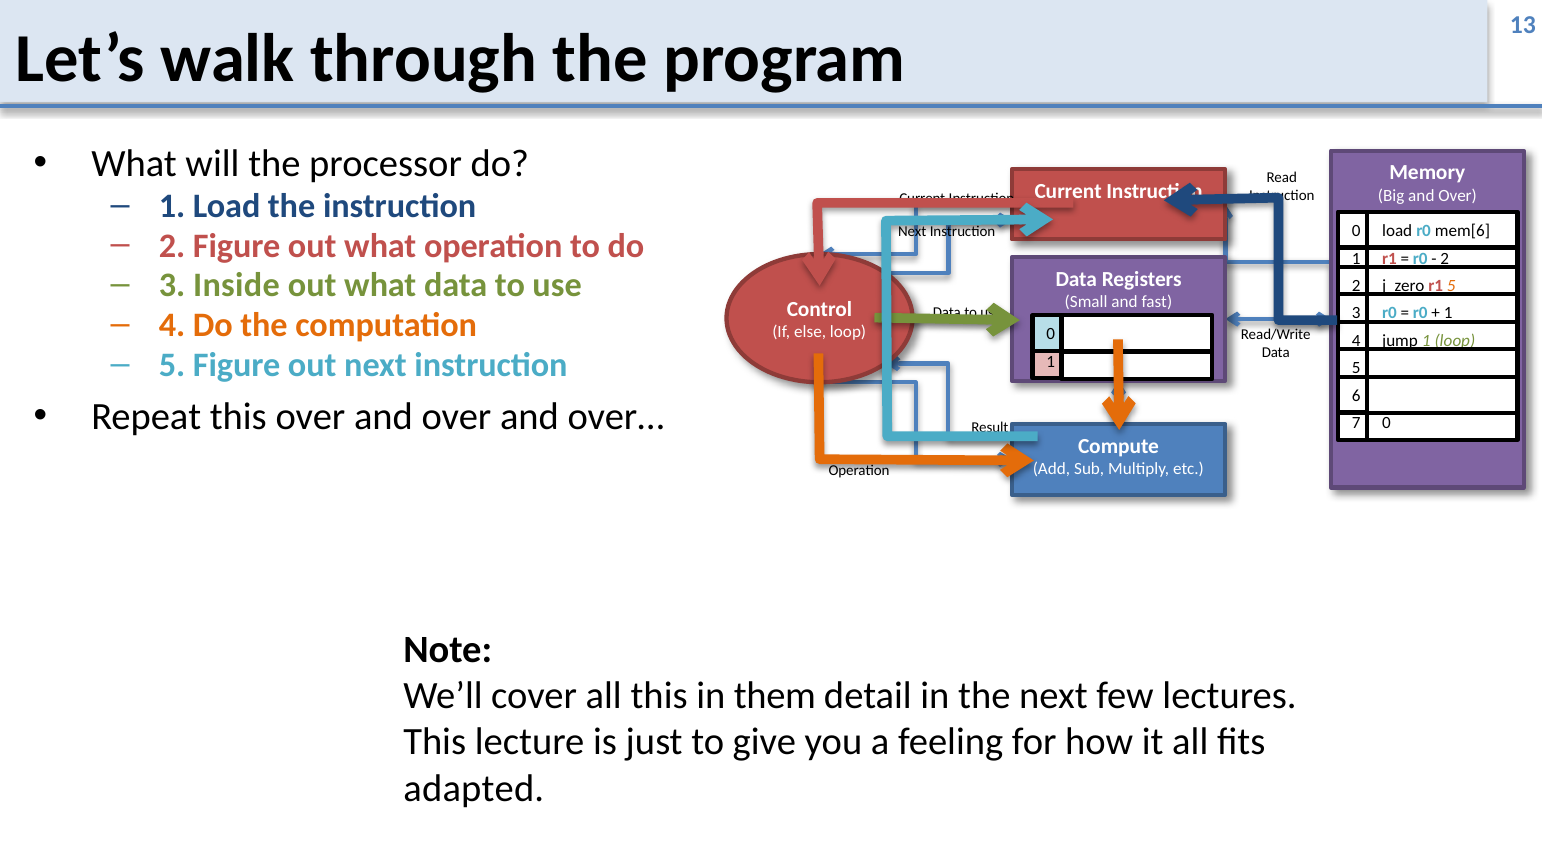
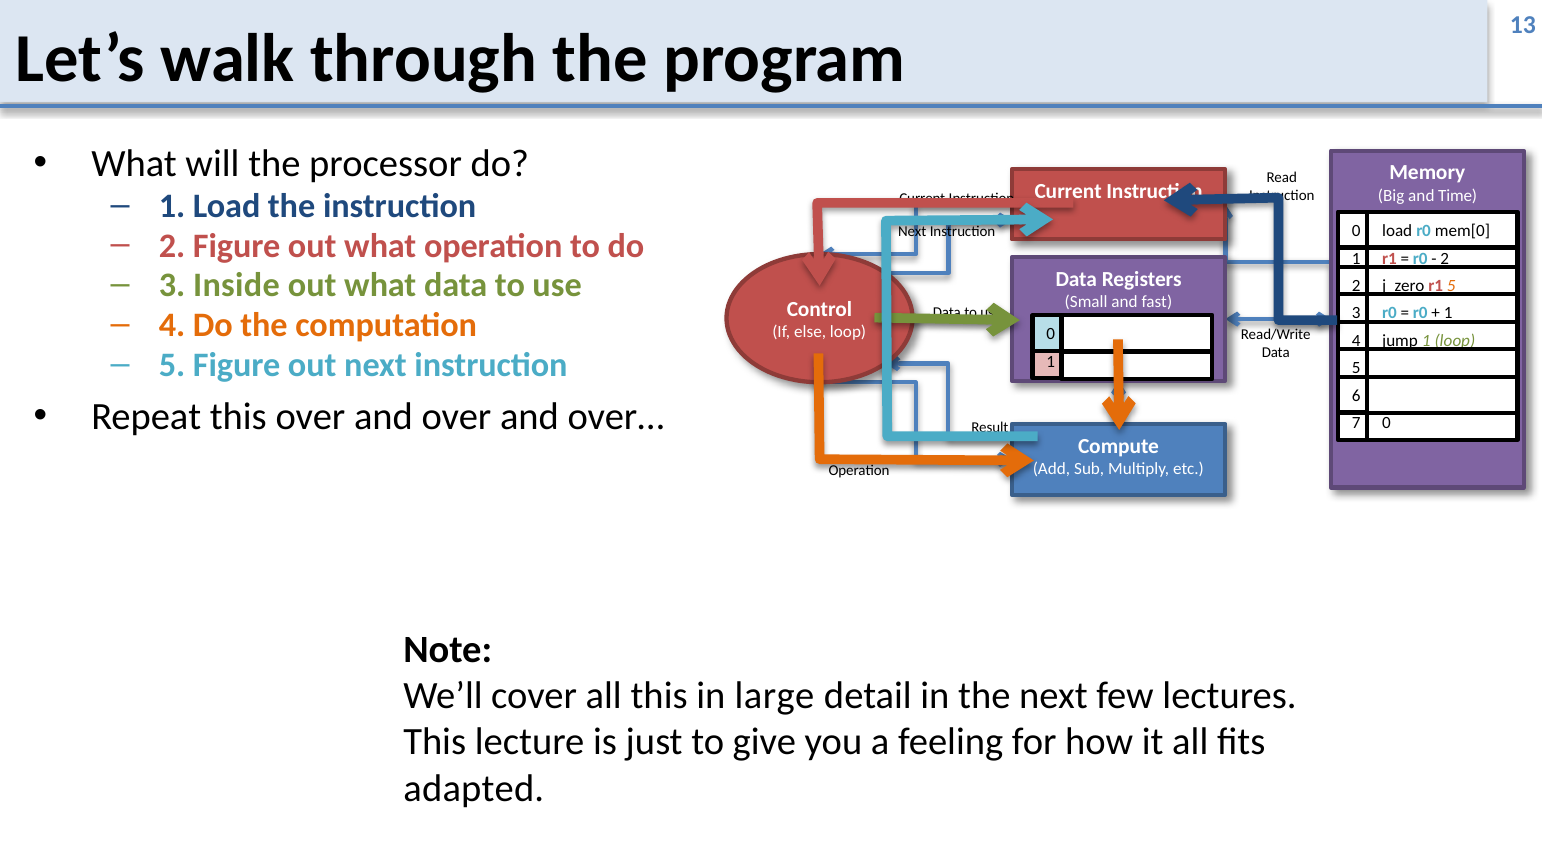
Big and Over: Over -> Time
mem[6: mem[6 -> mem[0
them: them -> large
